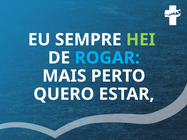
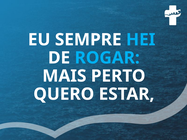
HEI colour: light green -> light blue
